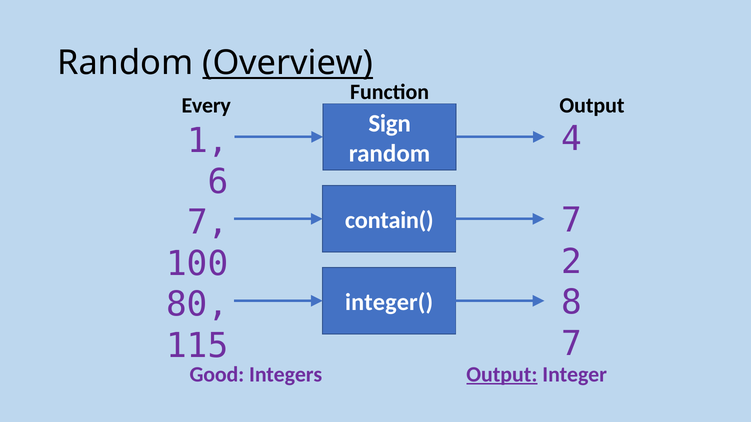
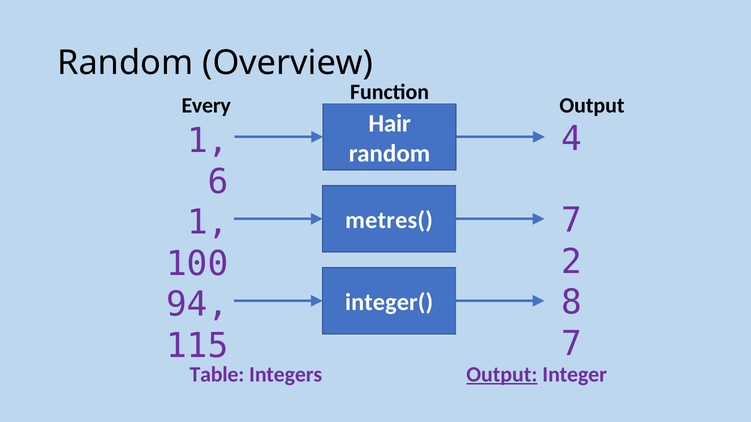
Overview underline: present -> none
Sign: Sign -> Hair
7 at (208, 223): 7 -> 1
contain(: contain( -> metres(
80: 80 -> 94
Good: Good -> Table
